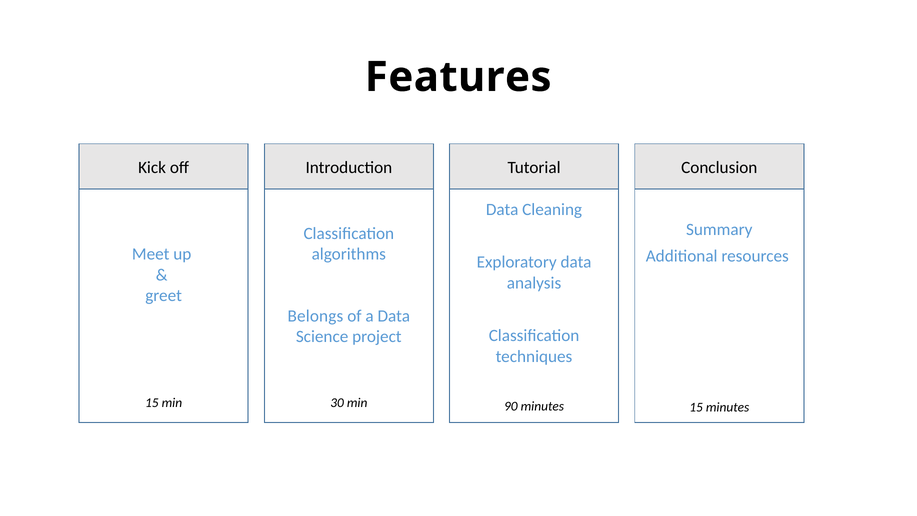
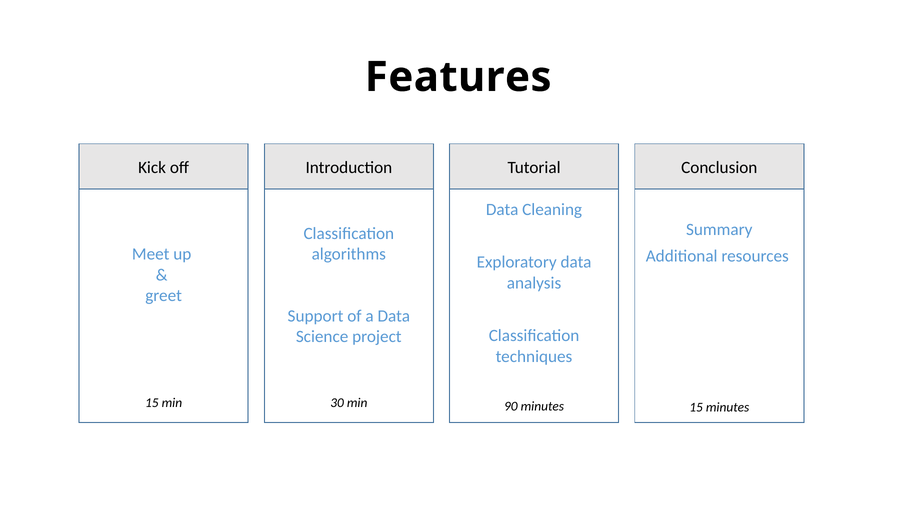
Belongs: Belongs -> Support
